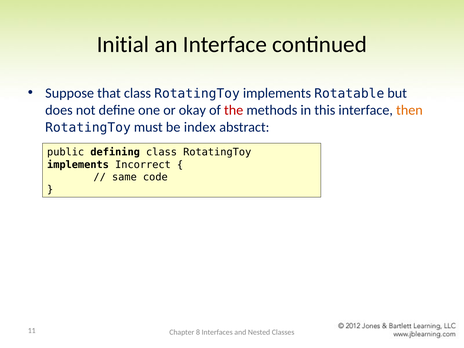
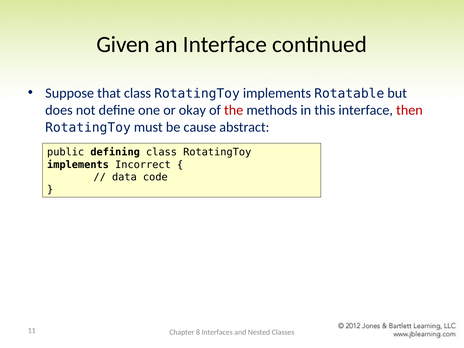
Initial: Initial -> Given
then colour: orange -> red
index: index -> cause
same: same -> data
